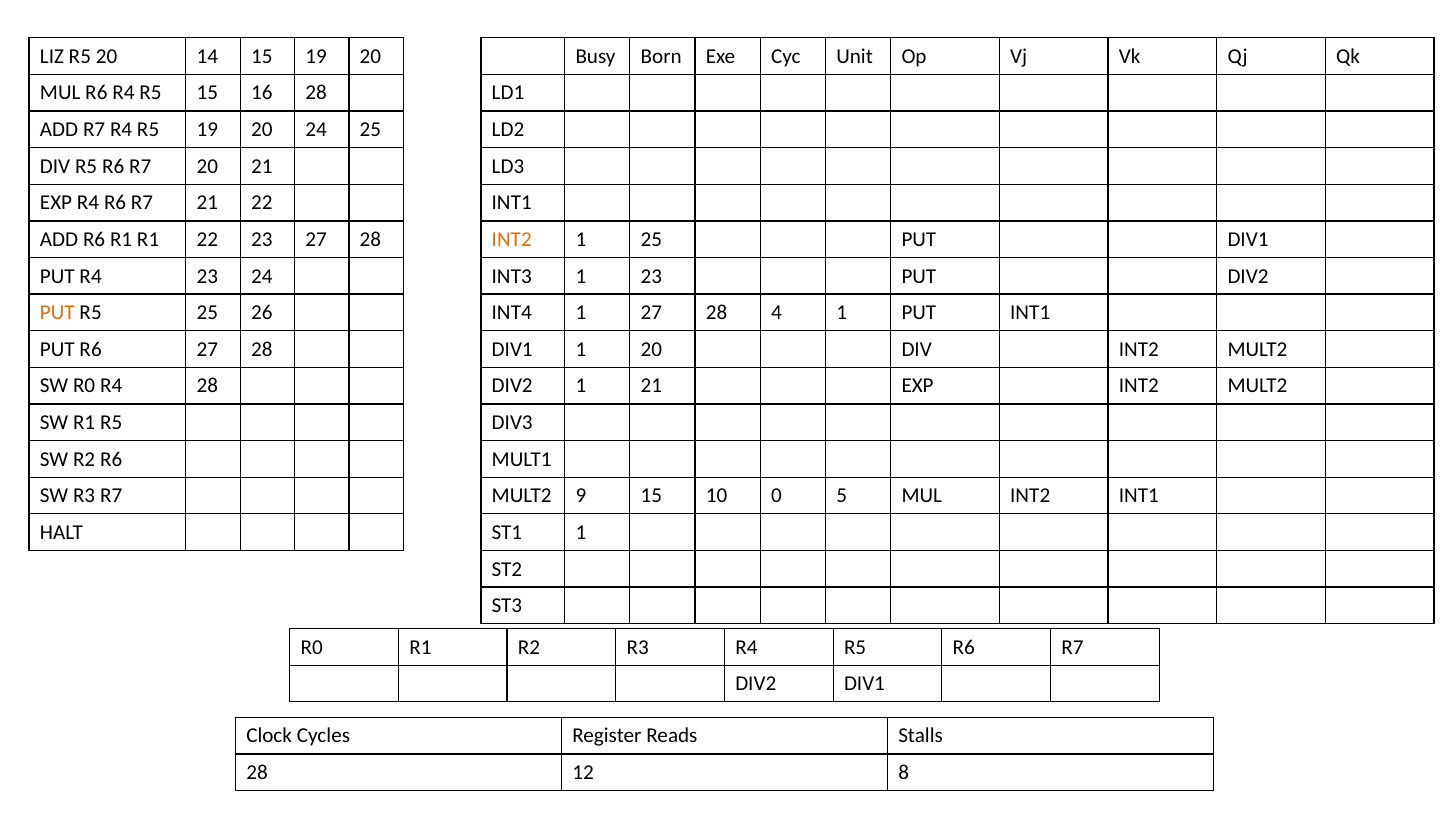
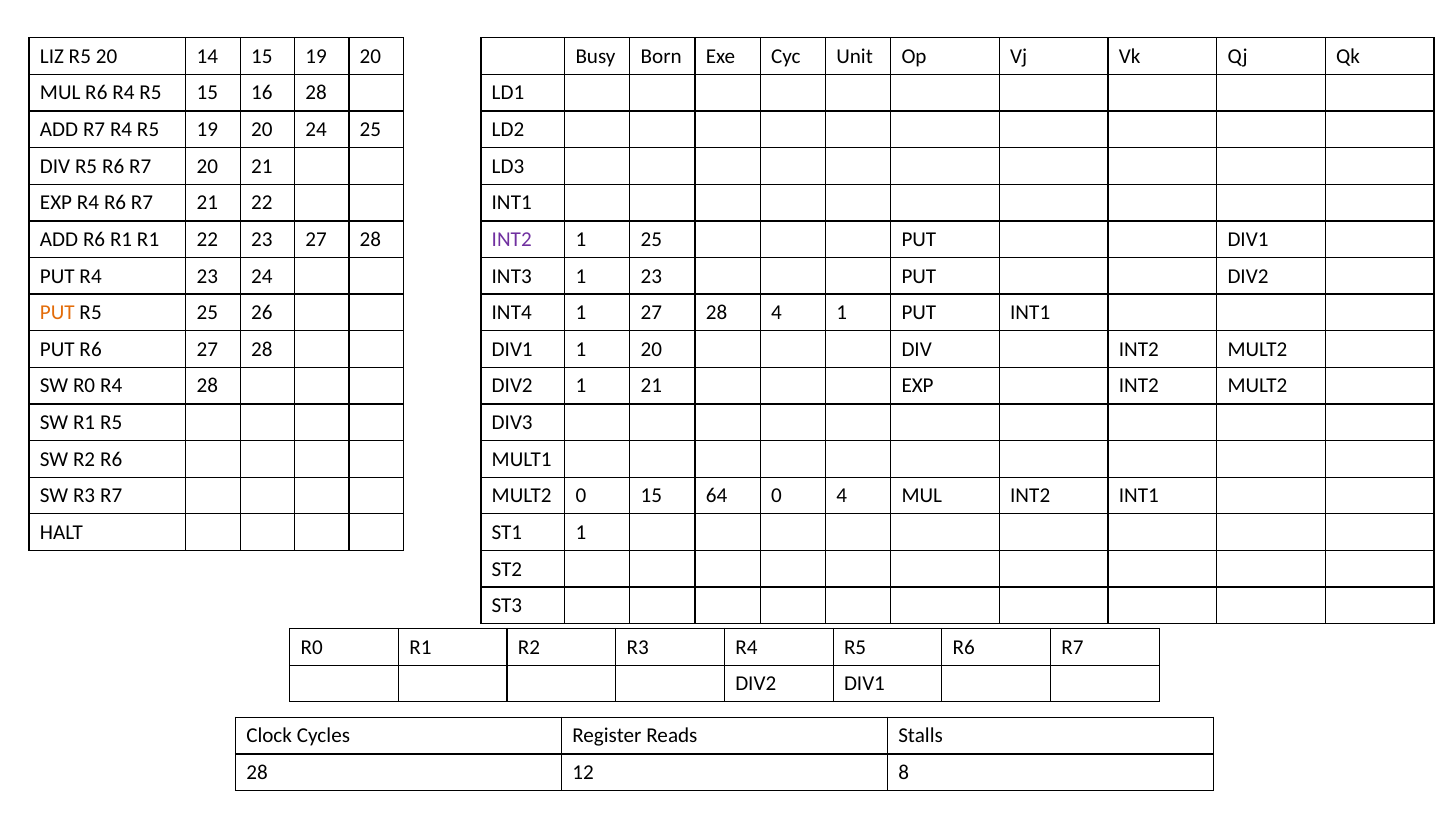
INT2 at (512, 239) colour: orange -> purple
MULT2 9: 9 -> 0
10: 10 -> 64
0 5: 5 -> 4
